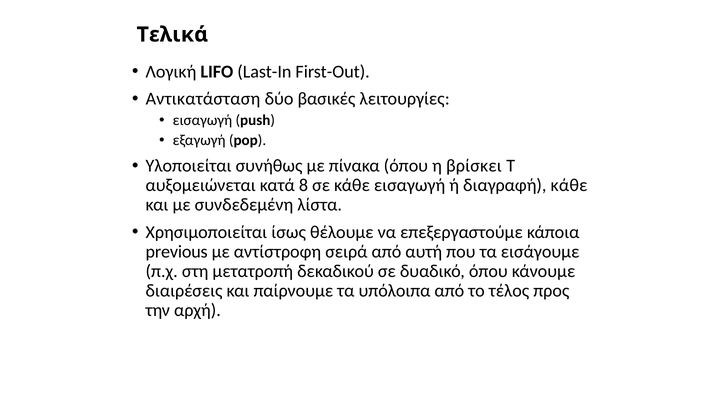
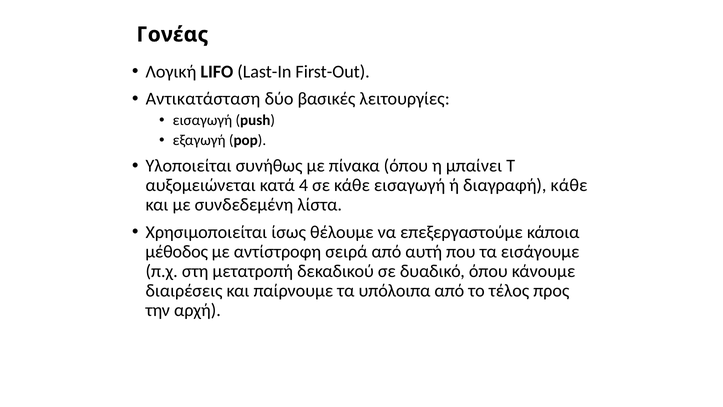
Τελικά: Τελικά -> Γονέας
βρίσκει: βρίσκει -> μπαίνει
8: 8 -> 4
previous: previous -> μέθοδος
